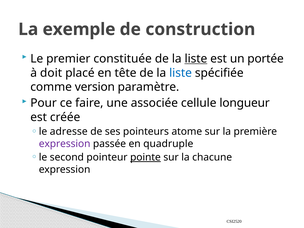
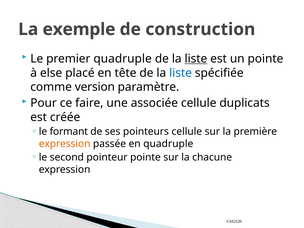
premier constituée: constituée -> quadruple
un portée: portée -> pointe
doit: doit -> else
longueur: longueur -> duplicats
adresse: adresse -> formant
pointeurs atome: atome -> cellule
expression at (65, 144) colour: purple -> orange
pointe at (145, 157) underline: present -> none
